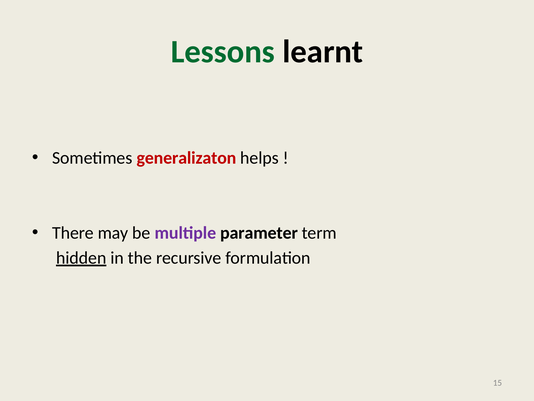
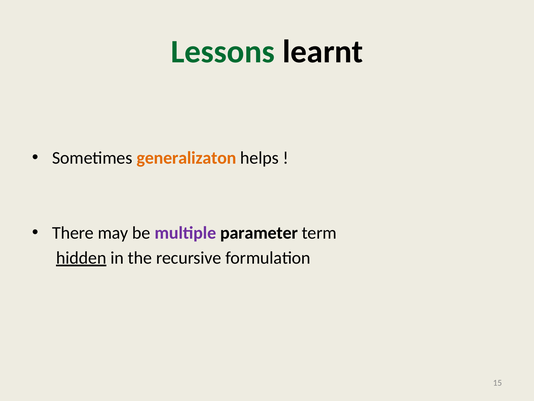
generalizaton colour: red -> orange
